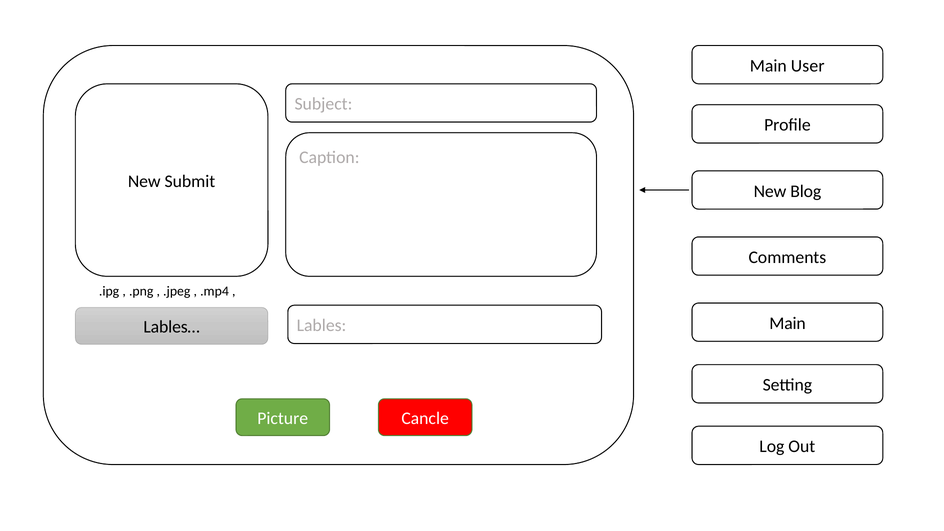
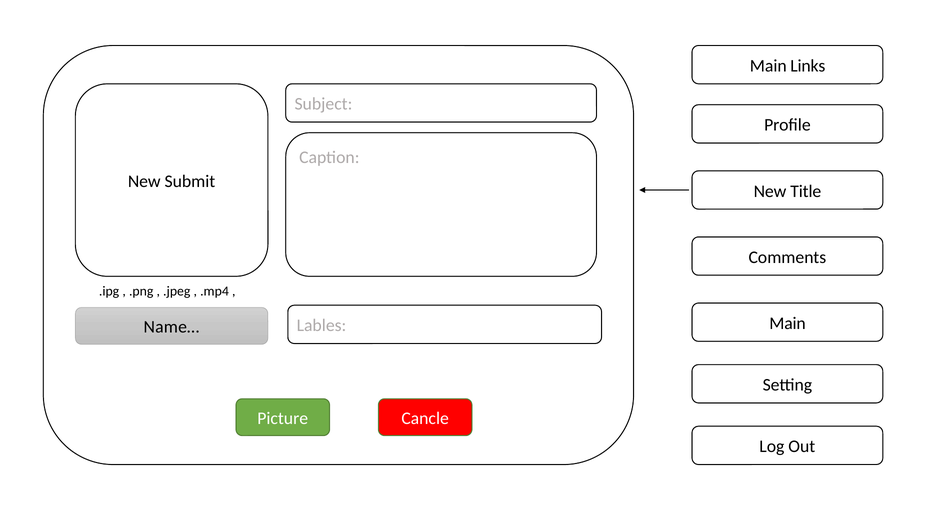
User: User -> Links
Blog: Blog -> Title
Lables…: Lables… -> Name…
